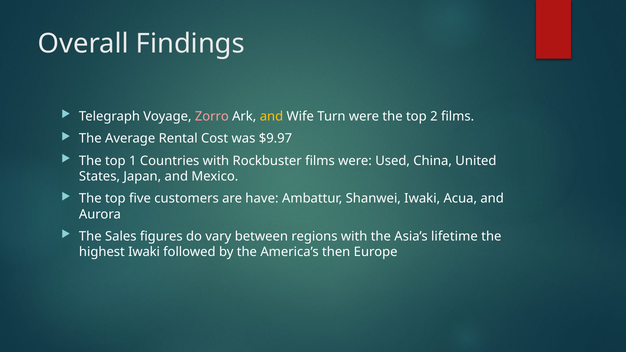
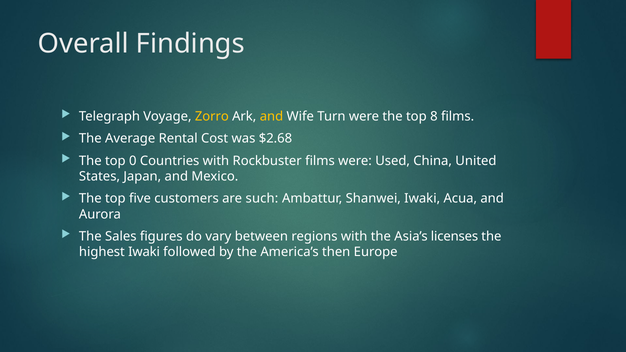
Zorro colour: pink -> yellow
2: 2 -> 8
$9.97: $9.97 -> $2.68
1: 1 -> 0
have: have -> such
lifetime: lifetime -> licenses
